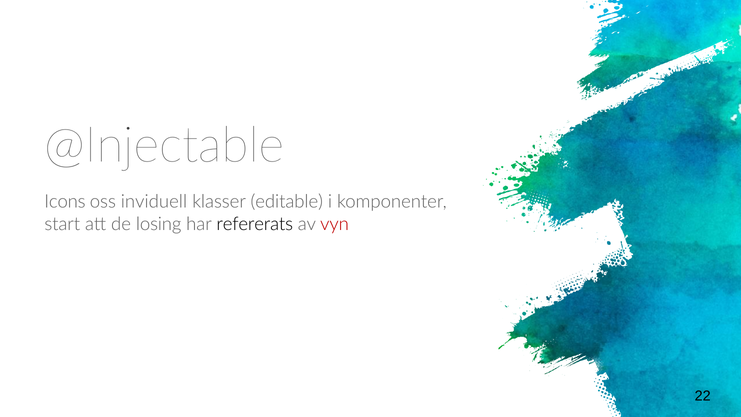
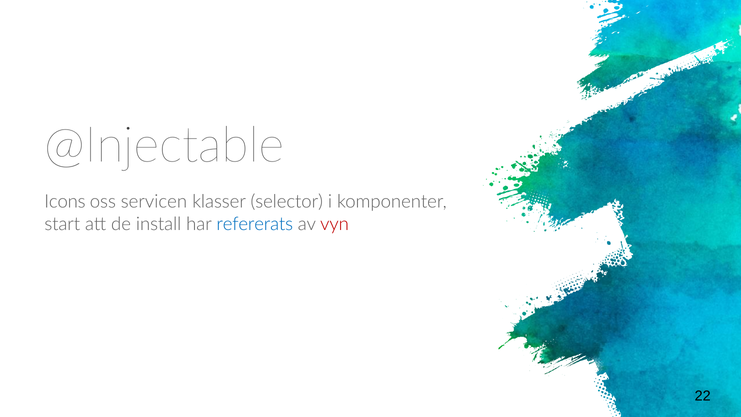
inviduell: inviduell -> servicen
editable: editable -> selector
losing: losing -> install
refererats colour: black -> blue
